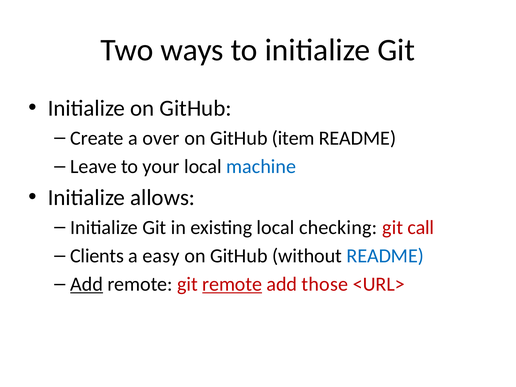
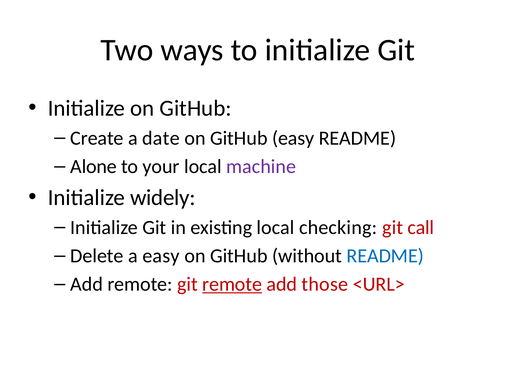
over: over -> date
GitHub item: item -> easy
Leave: Leave -> Alone
machine colour: blue -> purple
allows: allows -> widely
Clients: Clients -> Delete
Add at (87, 284) underline: present -> none
